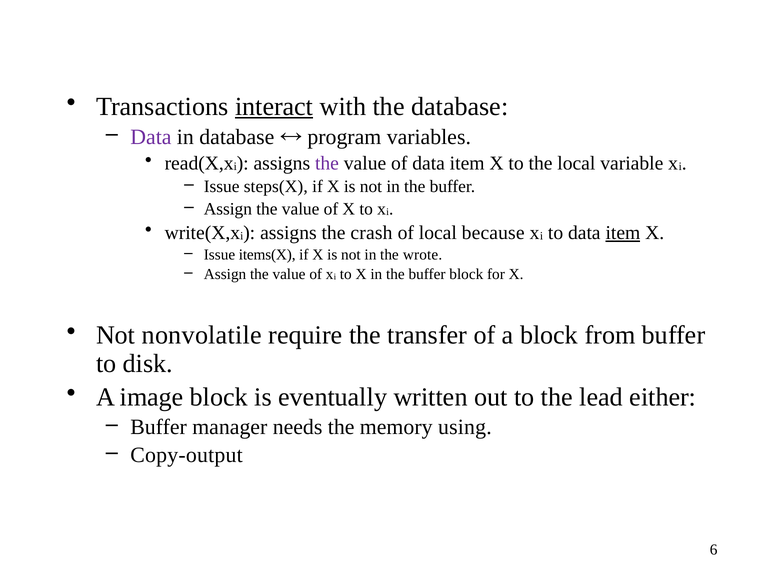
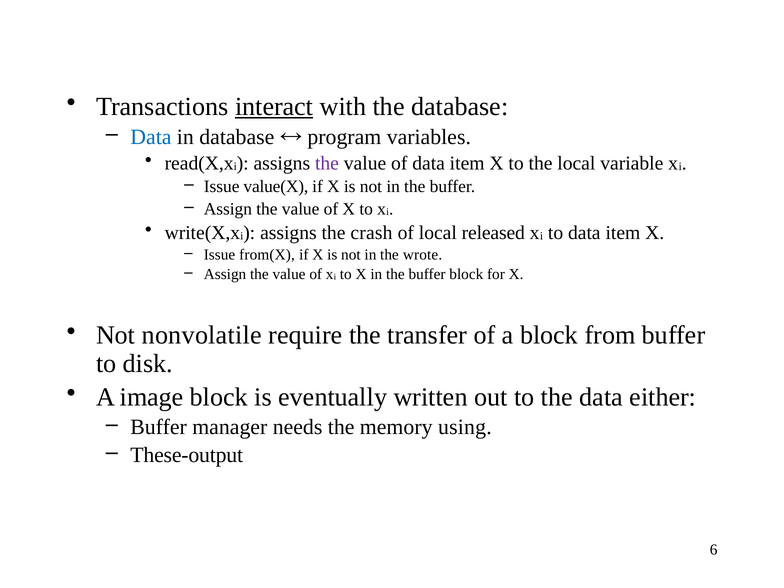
Data at (151, 137) colour: purple -> blue
steps(X: steps(X -> value(X
because: because -> released
item at (623, 233) underline: present -> none
items(X: items(X -> from(X
the lead: lead -> data
Copy-output: Copy-output -> These-output
